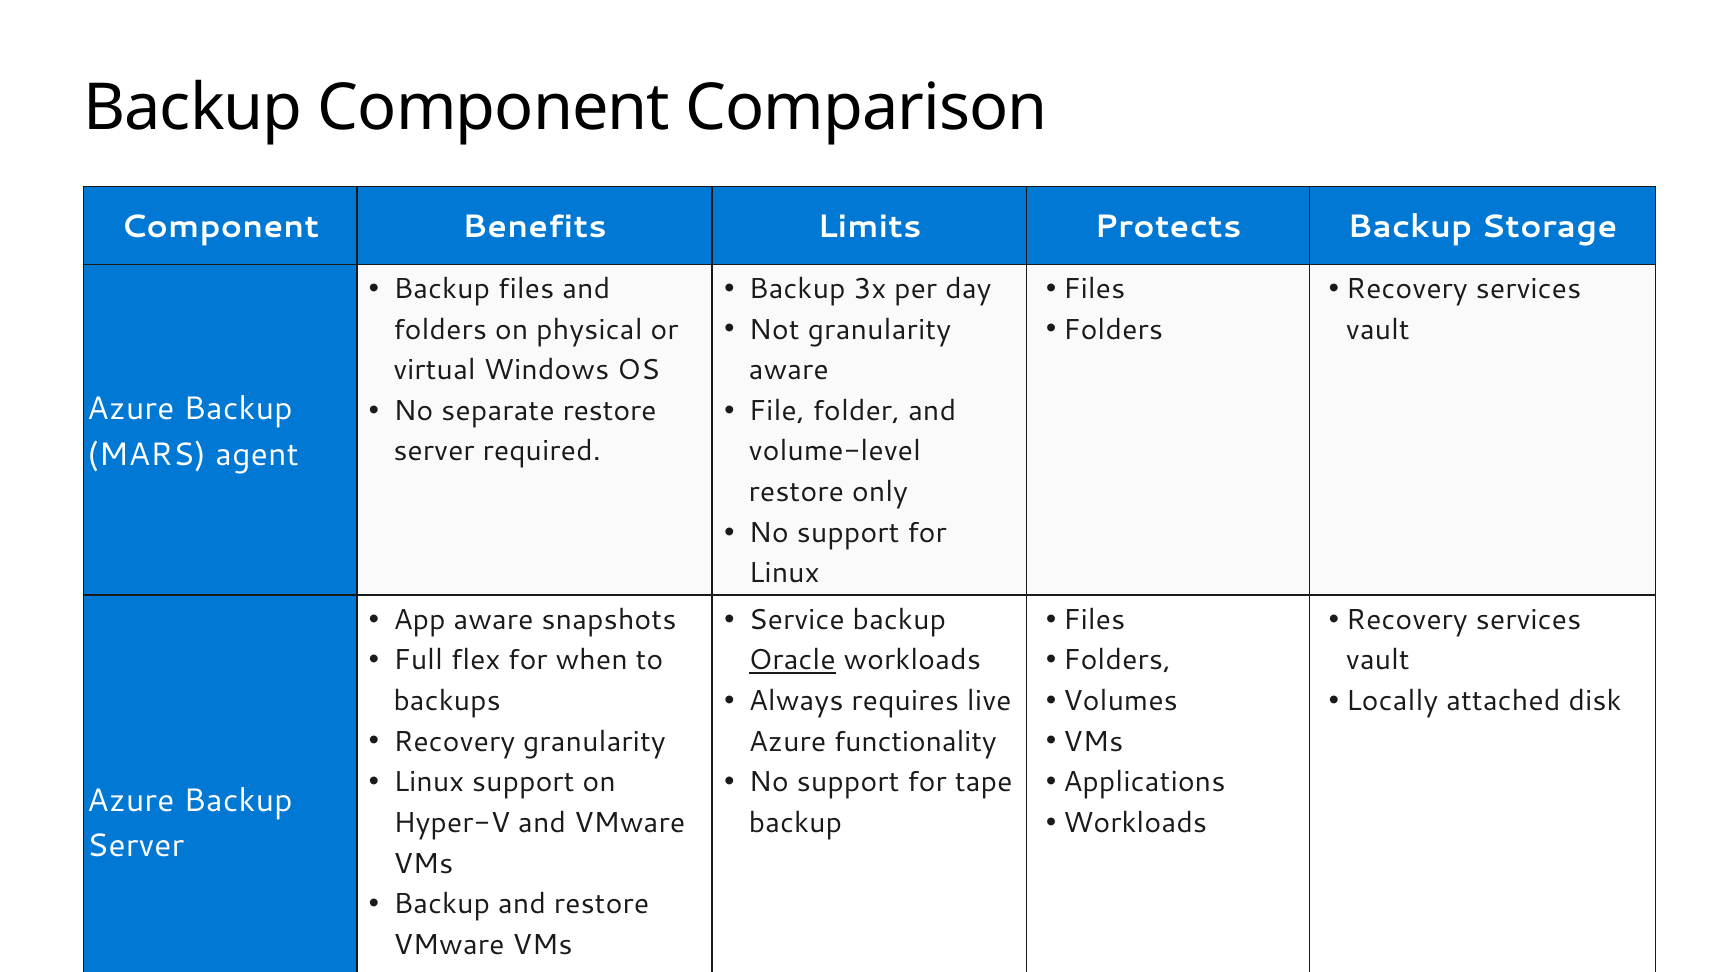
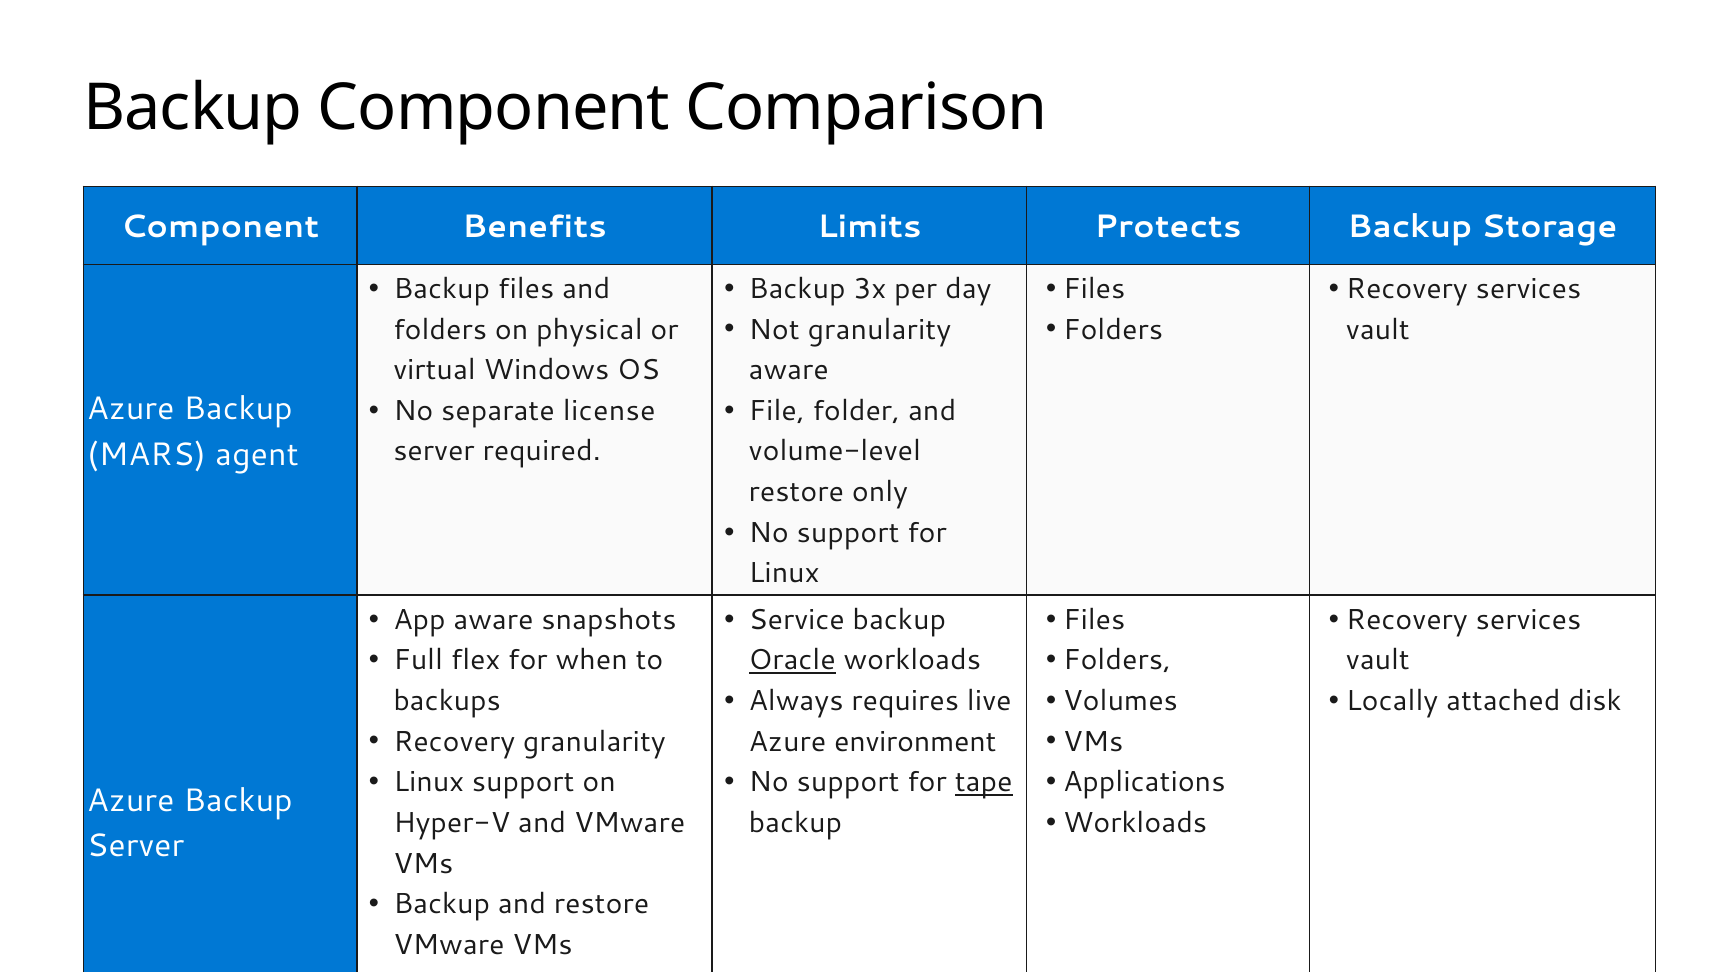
separate restore: restore -> license
functionality: functionality -> environment
tape underline: none -> present
